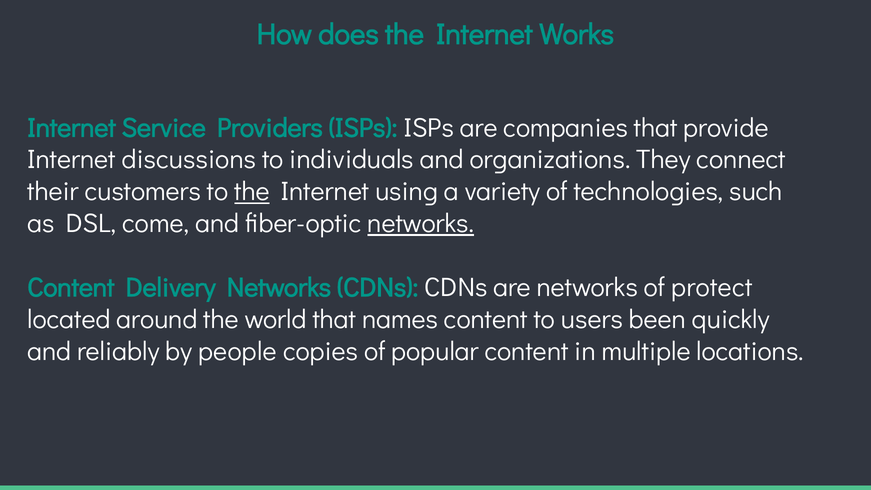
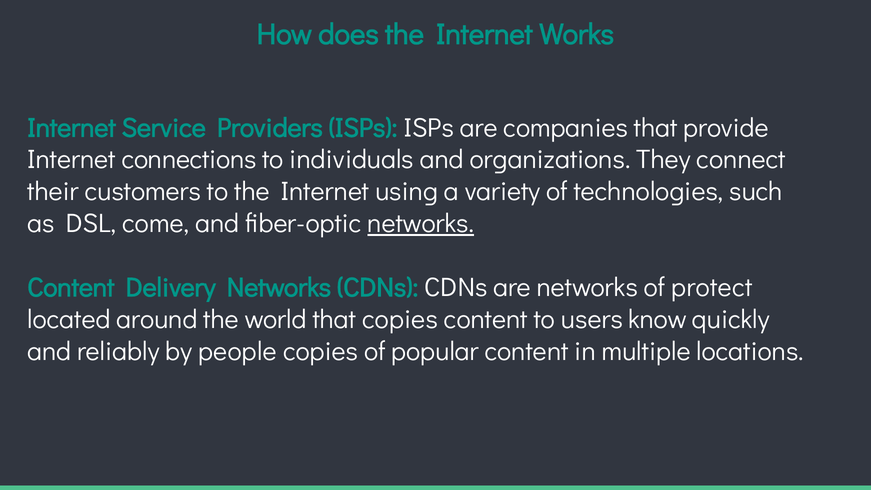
discussions: discussions -> connections
the at (252, 192) underline: present -> none
that names: names -> copies
been: been -> know
